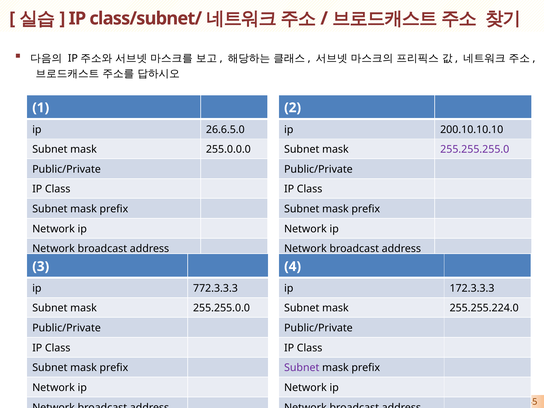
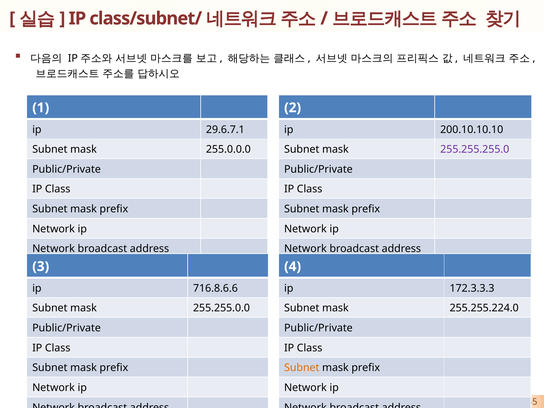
26.6.5.0: 26.6.5.0 -> 29.6.7.1
772.3.3.3: 772.3.3.3 -> 716.8.6.6
Subnet at (302, 368) colour: purple -> orange
